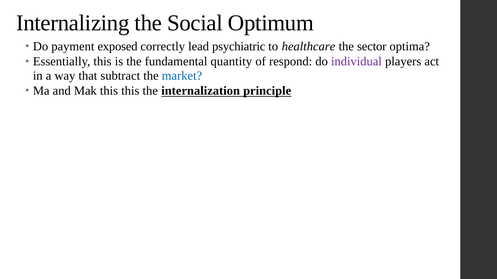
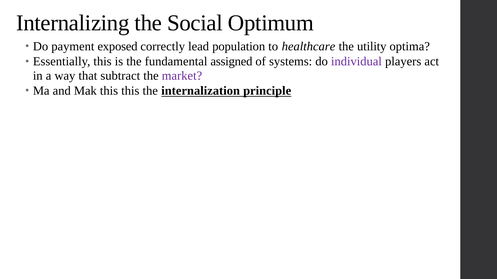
psychiatric: psychiatric -> population
sector: sector -> utility
quantity: quantity -> assigned
respond: respond -> systems
market colour: blue -> purple
